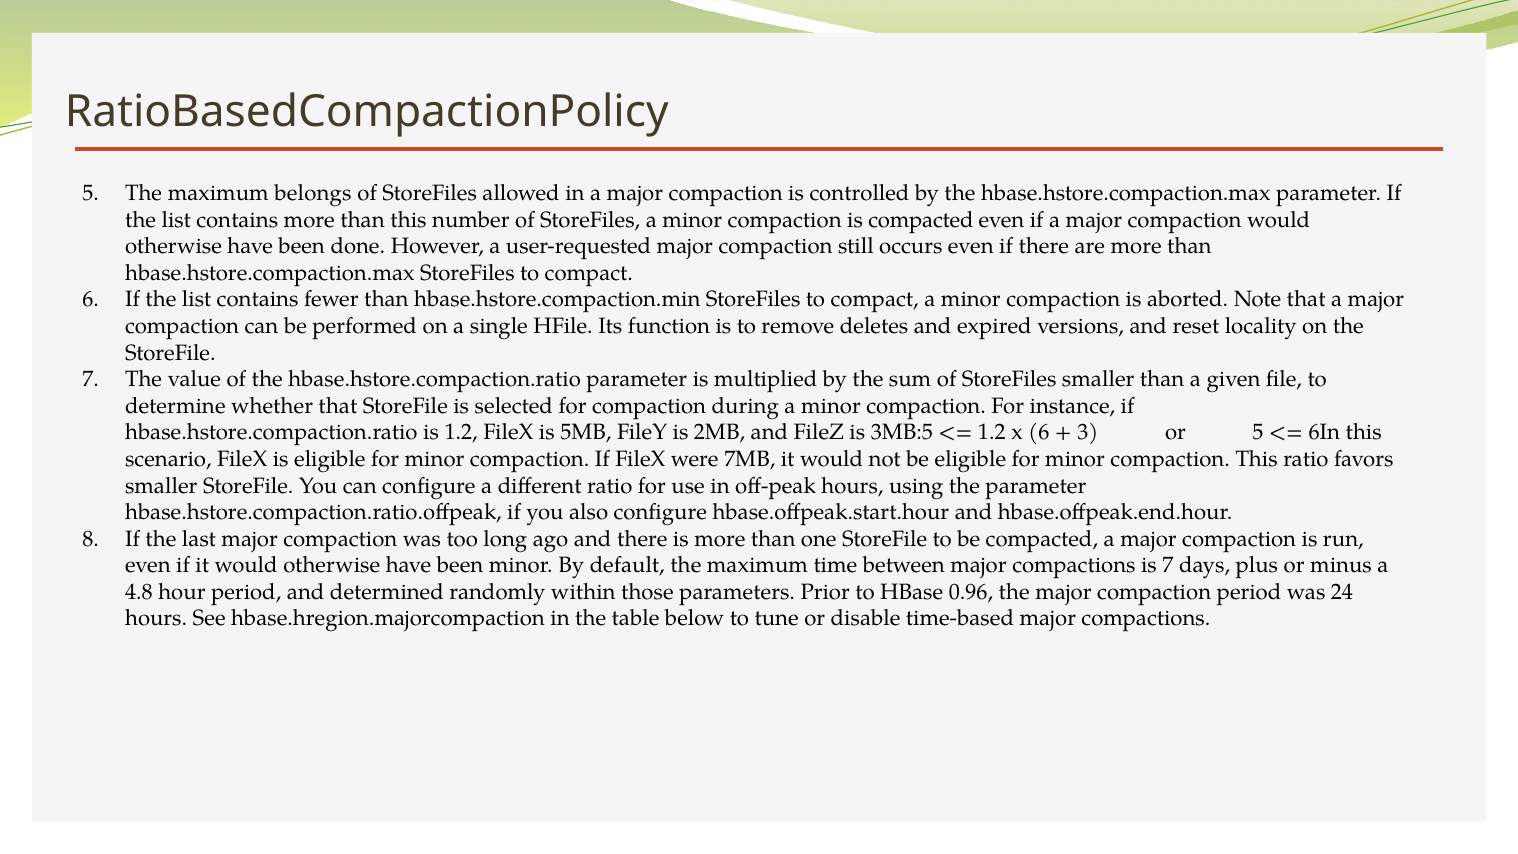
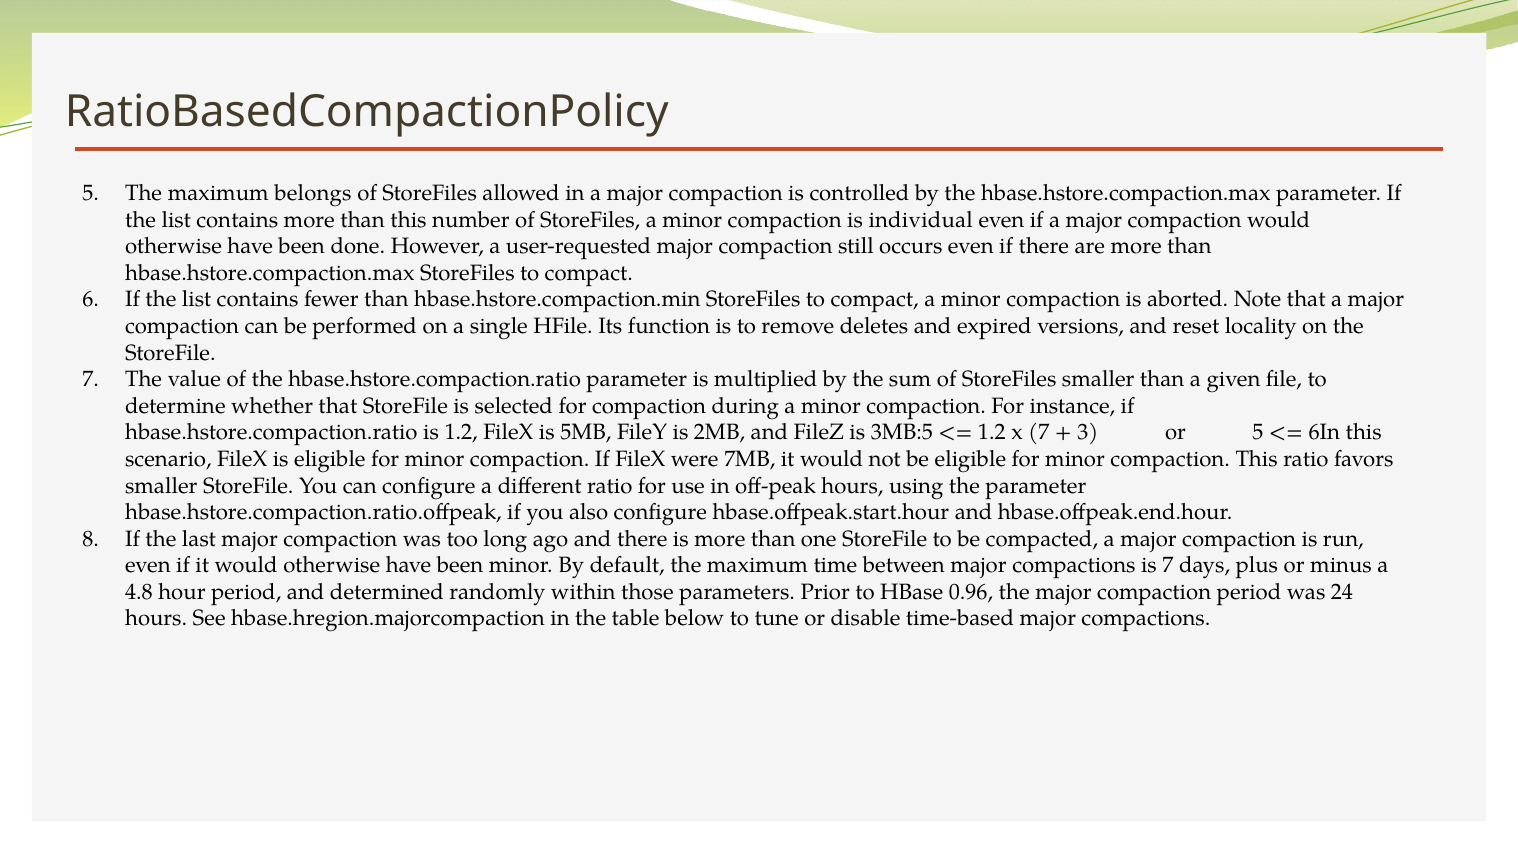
is compacted: compacted -> individual
x 6: 6 -> 7
